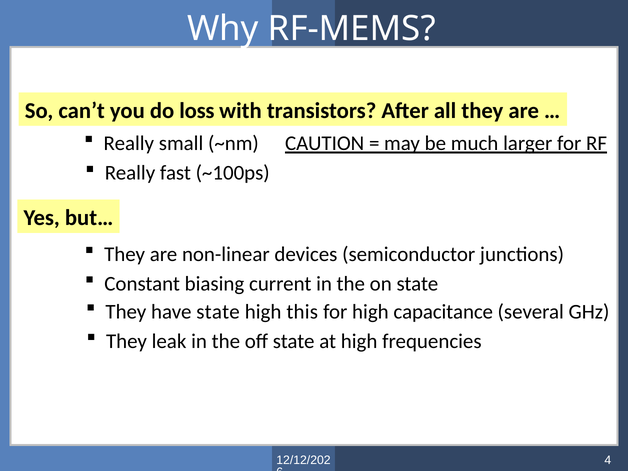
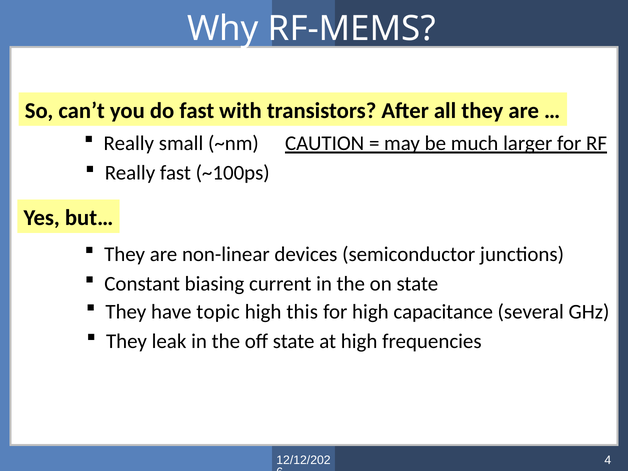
do loss: loss -> fast
have state: state -> topic
